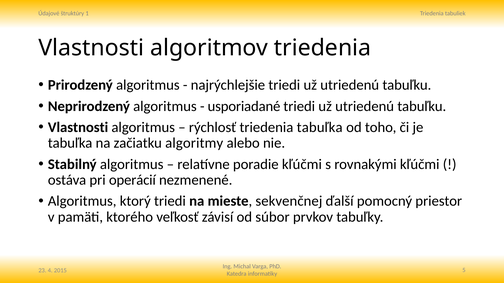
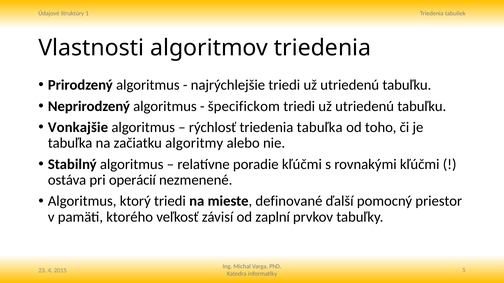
usporiadané: usporiadané -> špecifickom
Vlastnosti at (78, 127): Vlastnosti -> Vonkajšie
sekvenčnej: sekvenčnej -> definované
súbor: súbor -> zaplní
